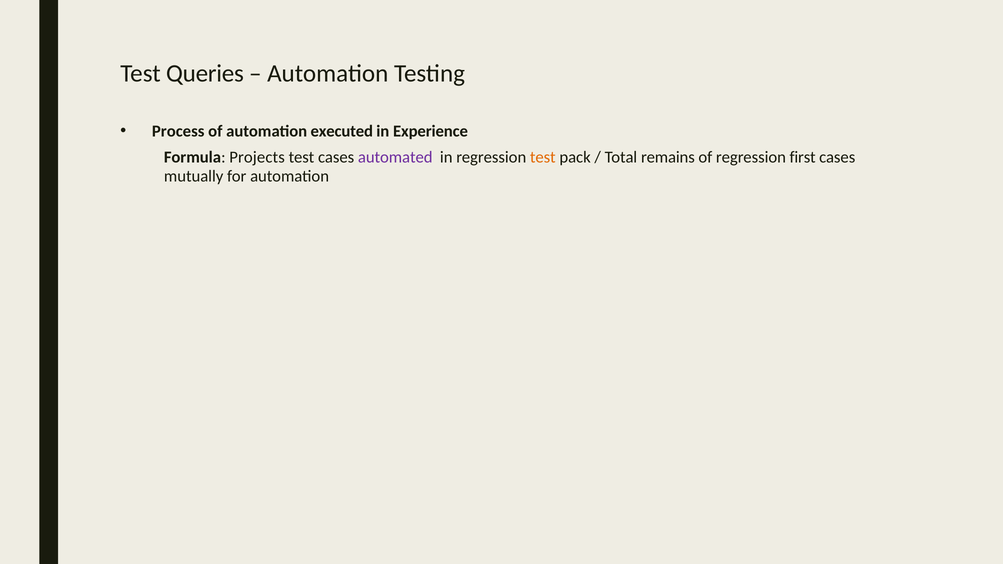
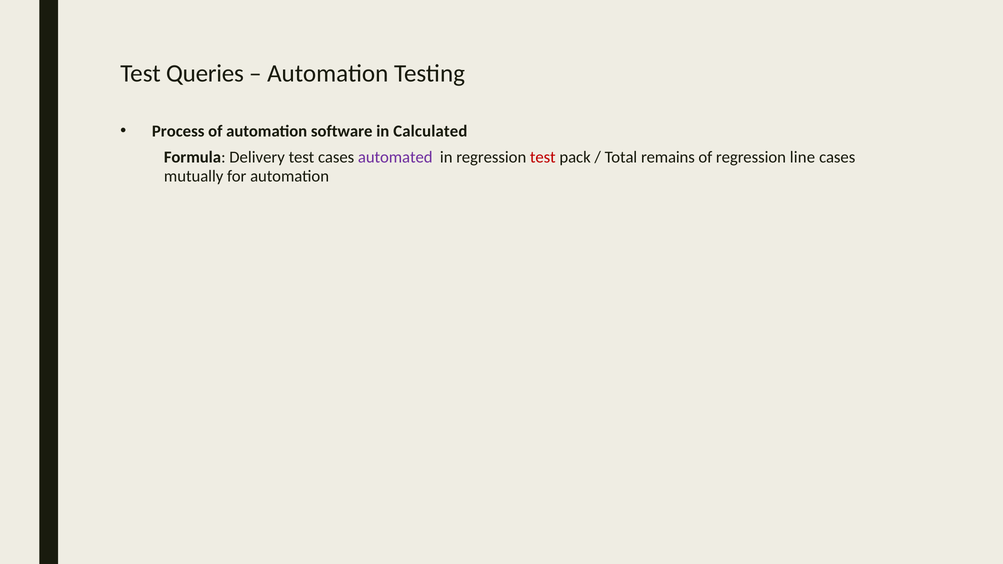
executed: executed -> software
Experience: Experience -> Calculated
Projects: Projects -> Delivery
test at (543, 157) colour: orange -> red
first: first -> line
